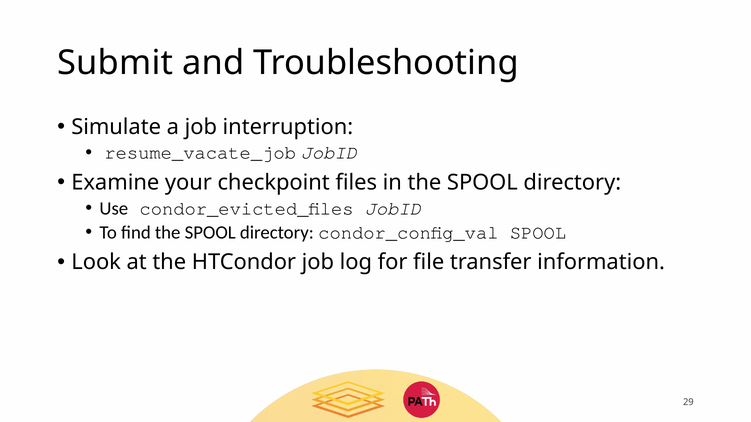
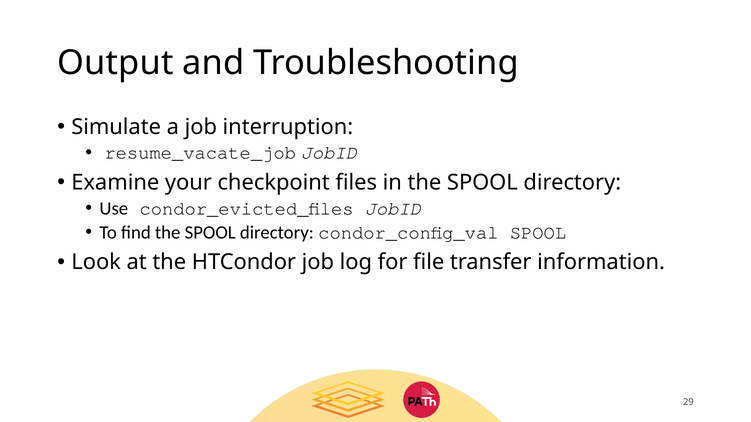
Submit: Submit -> Output
